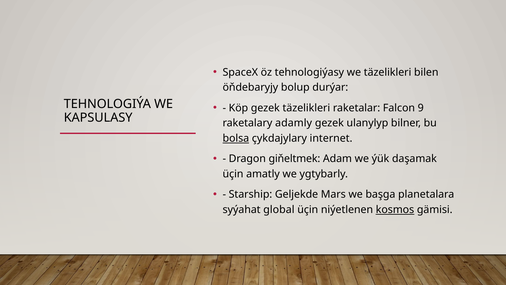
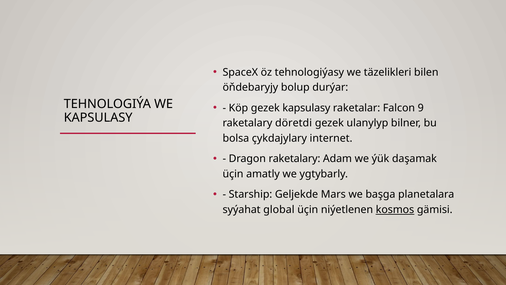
gezek täzelikleri: täzelikleri -> kapsulasy
adamly: adamly -> döretdi
bolsa underline: present -> none
Dragon giňeltmek: giňeltmek -> raketalary
